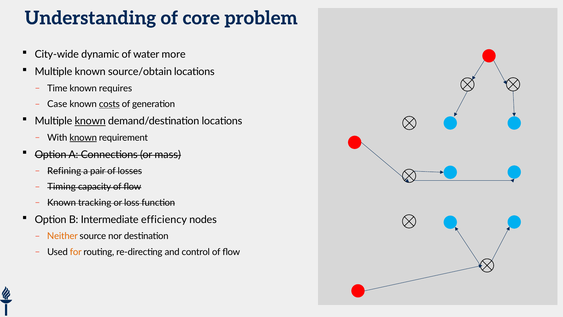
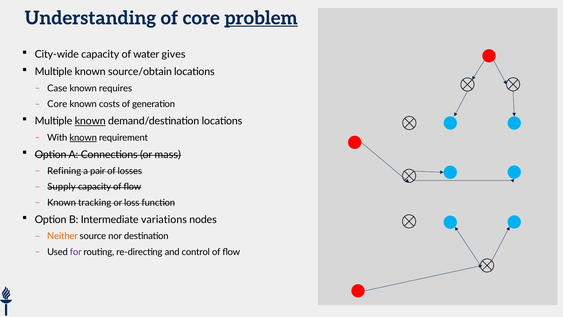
problem underline: none -> present
City-wide dynamic: dynamic -> capacity
more: more -> gives
Time: Time -> Case
Case at (57, 104): Case -> Core
costs underline: present -> none
Timing: Timing -> Supply
efficiency: efficiency -> variations
for colour: orange -> purple
